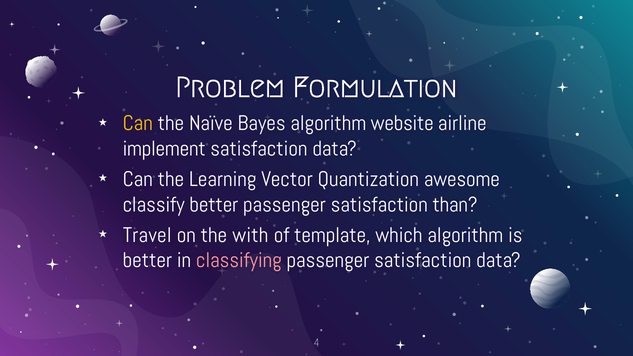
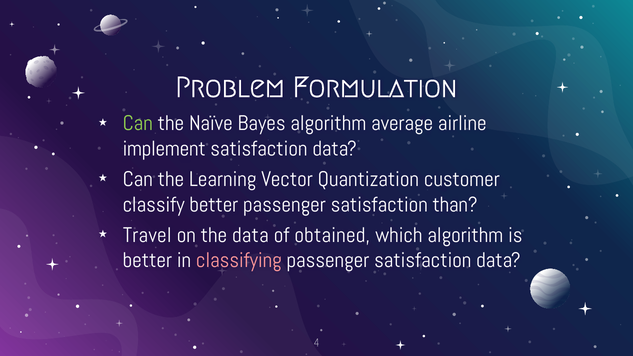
Can at (138, 123) colour: yellow -> light green
website: website -> average
awesome: awesome -> customer
the with: with -> data
template: template -> obtained
